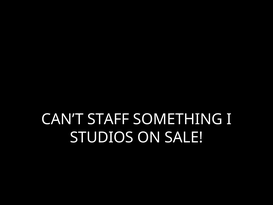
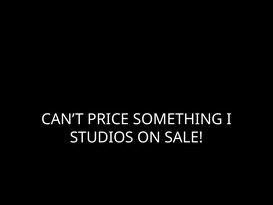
STAFF: STAFF -> PRICE
